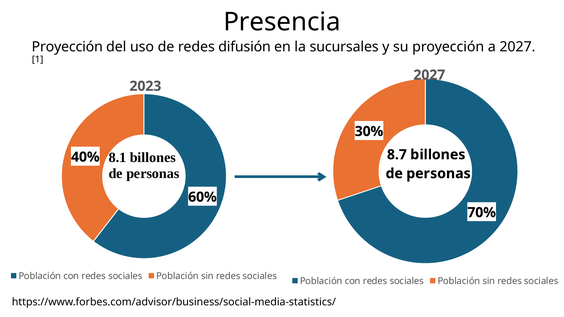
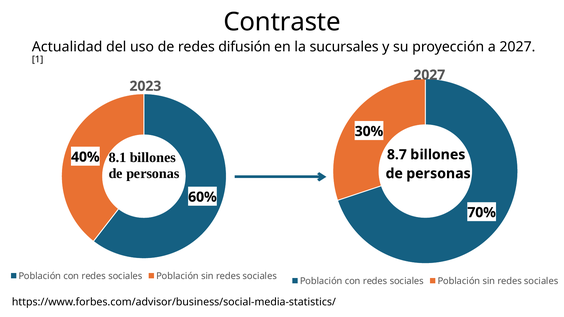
Presencia: Presencia -> Contraste
Proyección at (67, 47): Proyección -> Actualidad
